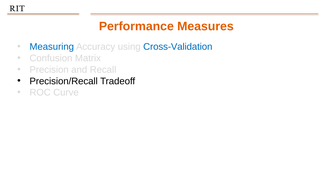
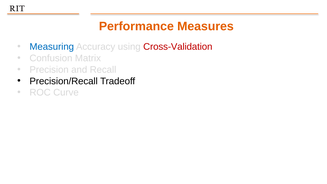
Cross-Validation colour: blue -> red
